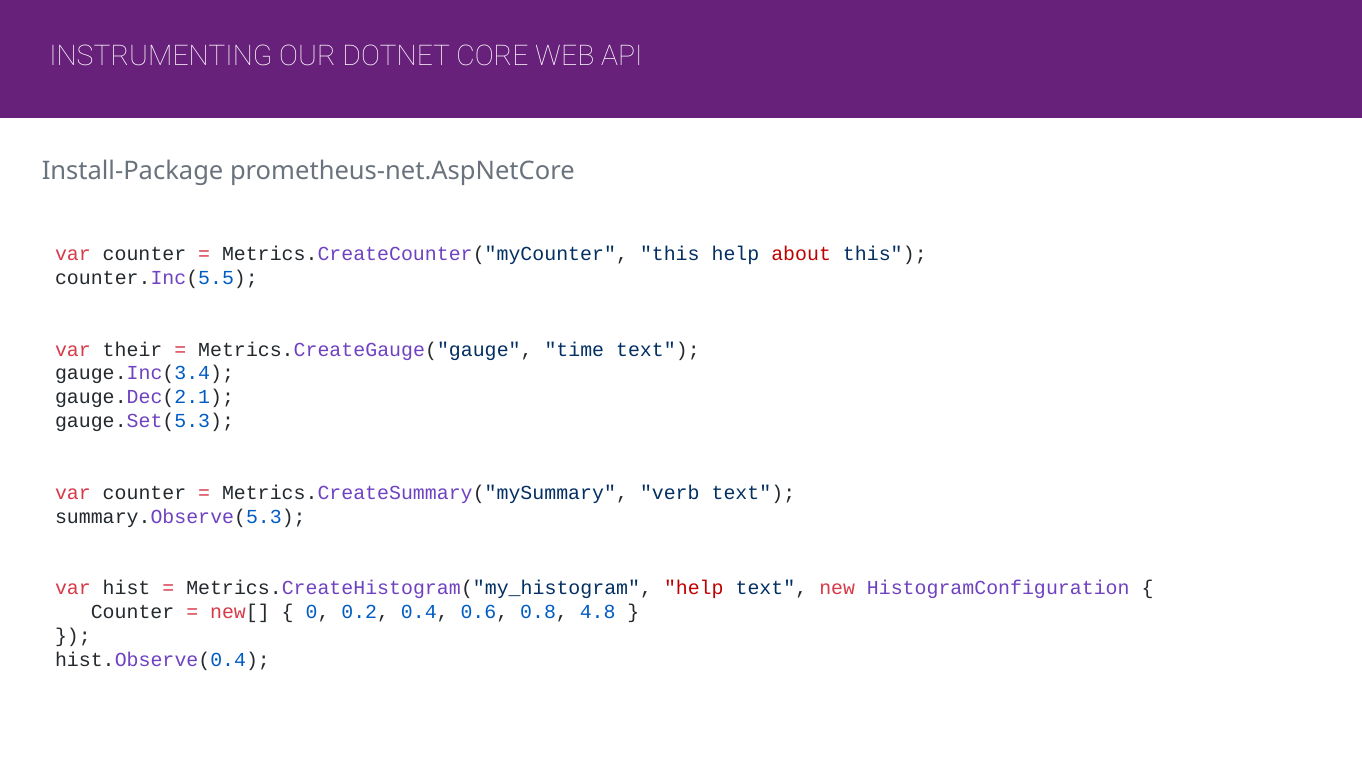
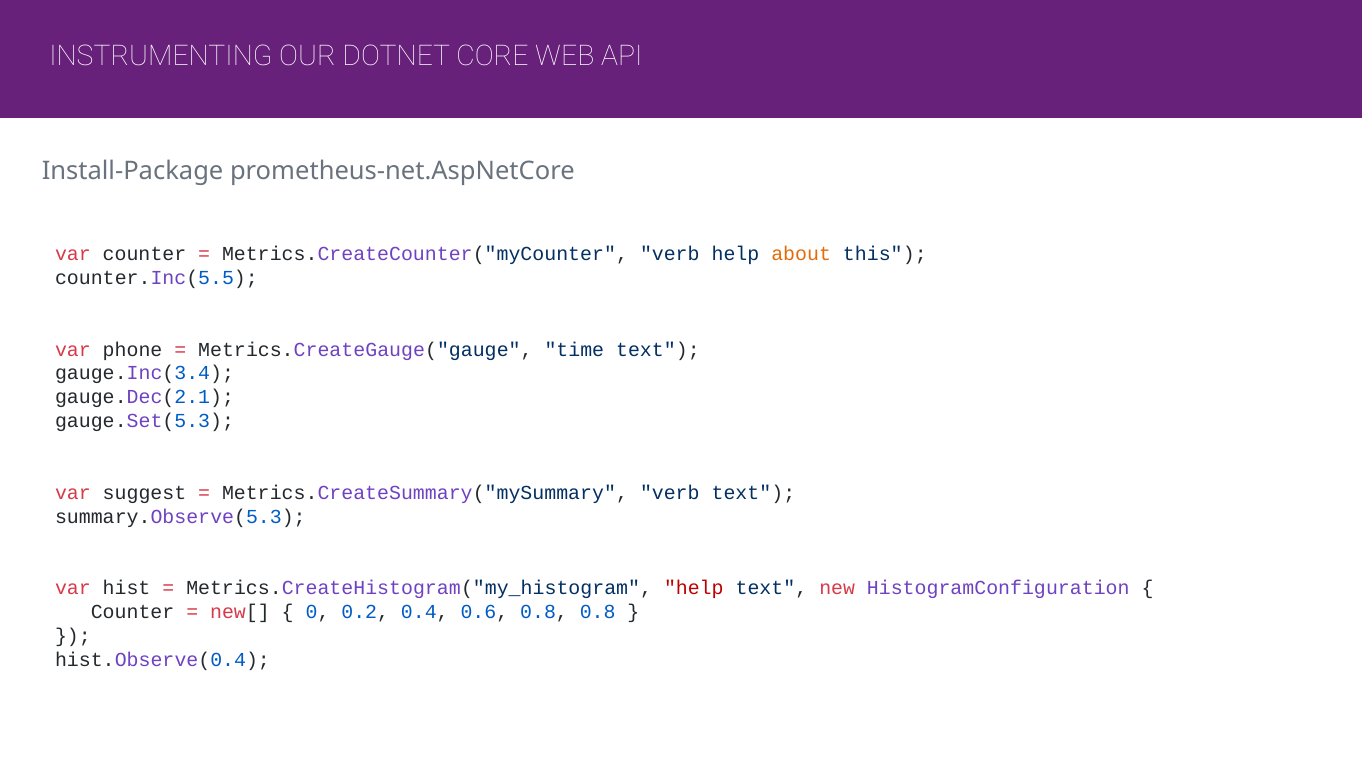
Metrics.CreateCounter("myCounter this: this -> verb
about colour: red -> orange
their: their -> phone
counter at (144, 493): counter -> suggest
0.8 4.8: 4.8 -> 0.8
